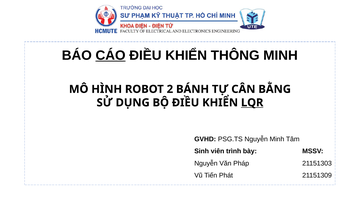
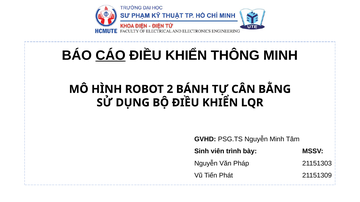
LQR underline: present -> none
